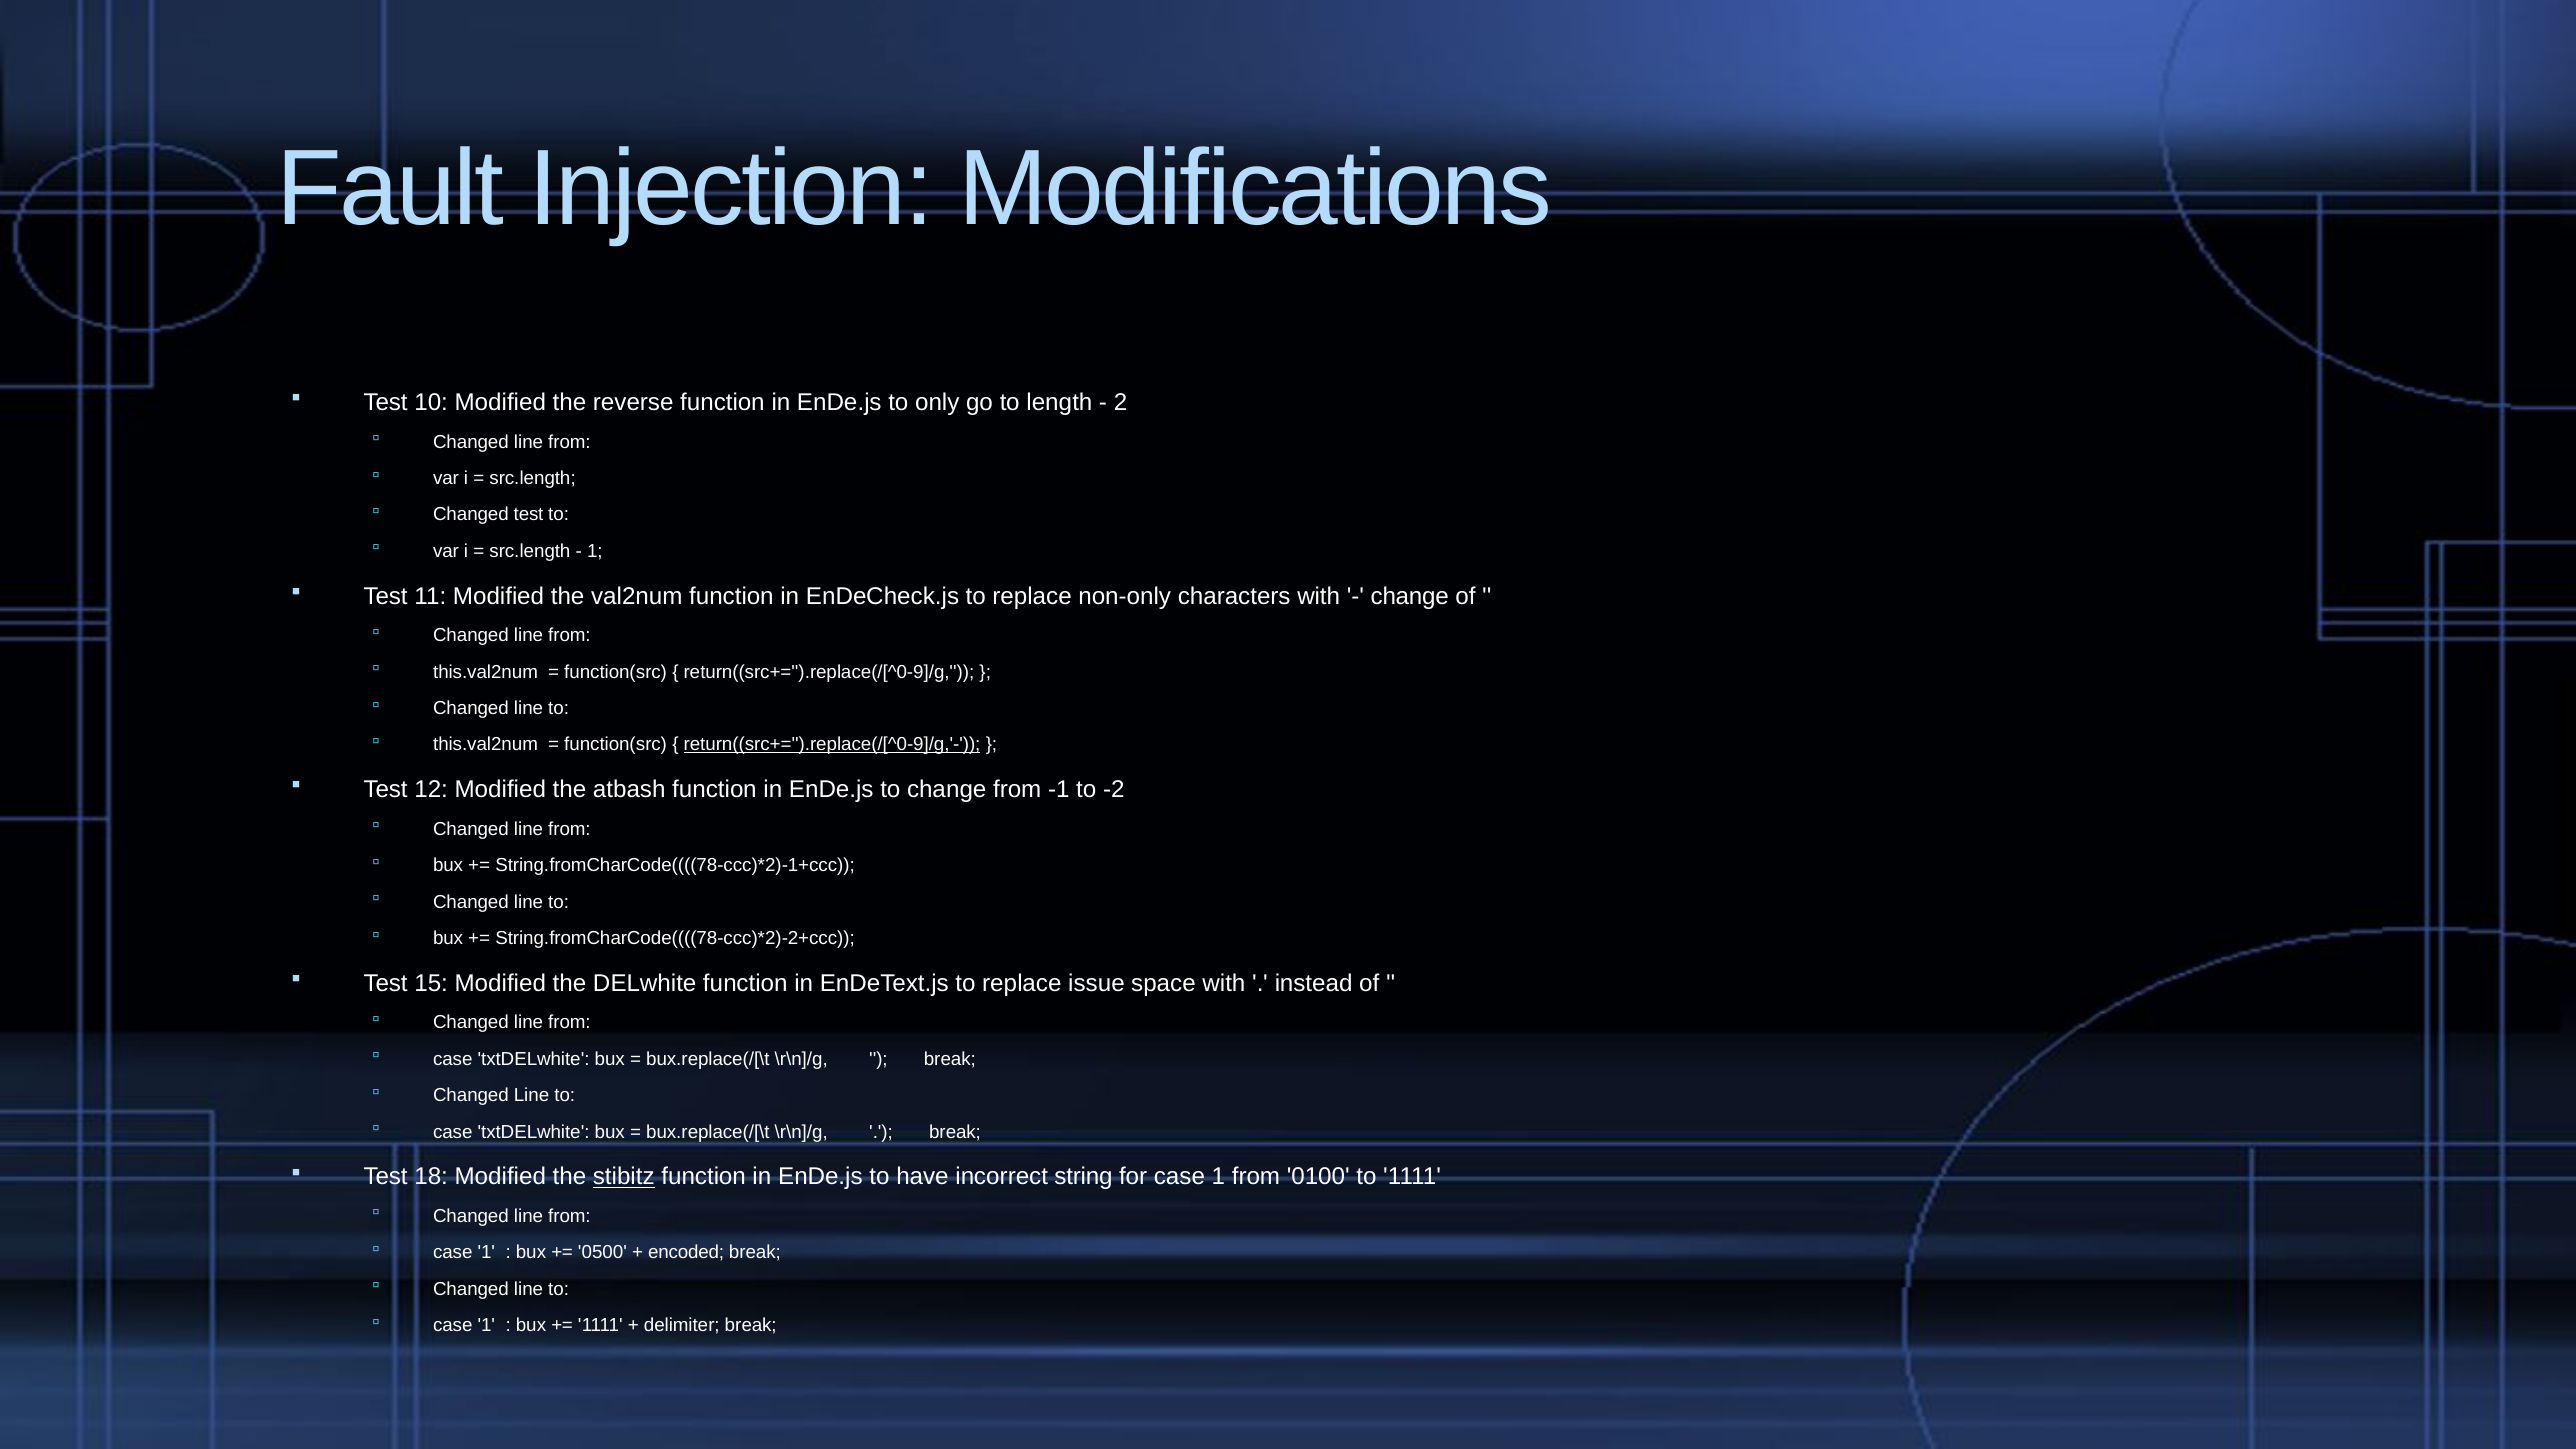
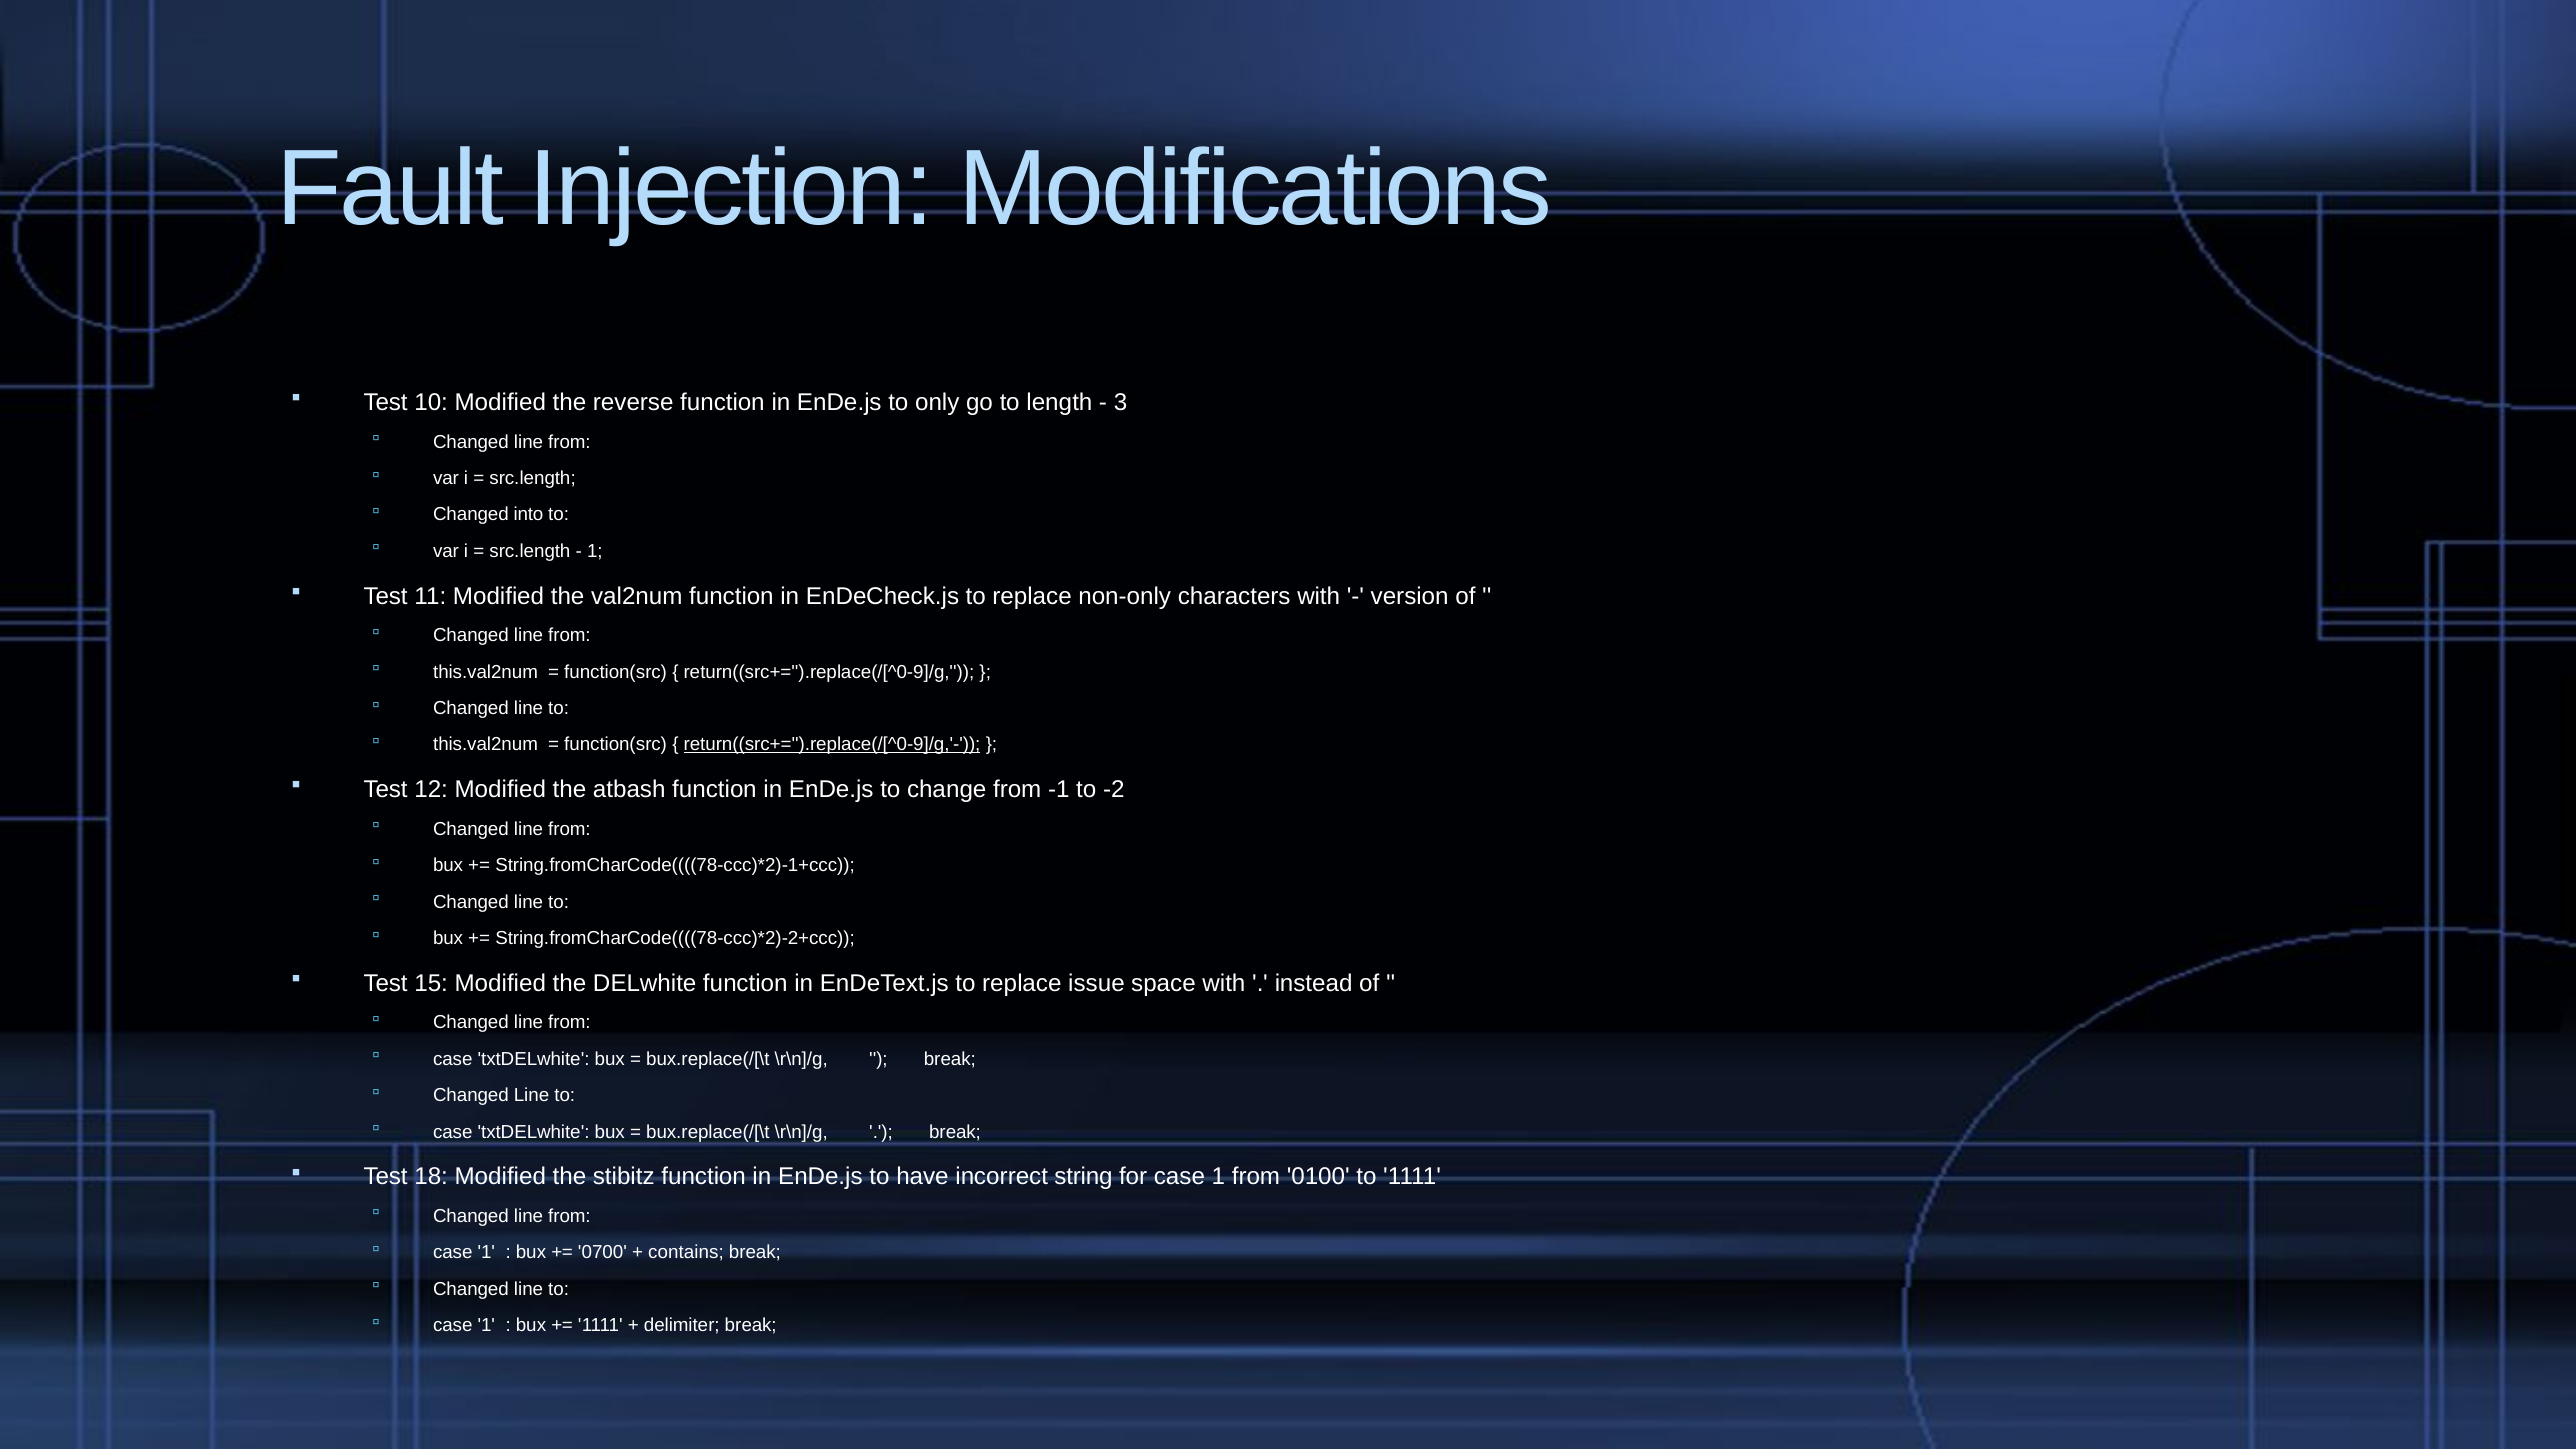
2: 2 -> 3
Changed test: test -> into
change at (1410, 596): change -> version
stibitz underline: present -> none
0500: 0500 -> 0700
encoded: encoded -> contains
